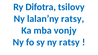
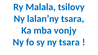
Difotra: Difotra -> Malala
lalan’ny ratsy: ratsy -> tsara
ny ratsy: ratsy -> tsara
